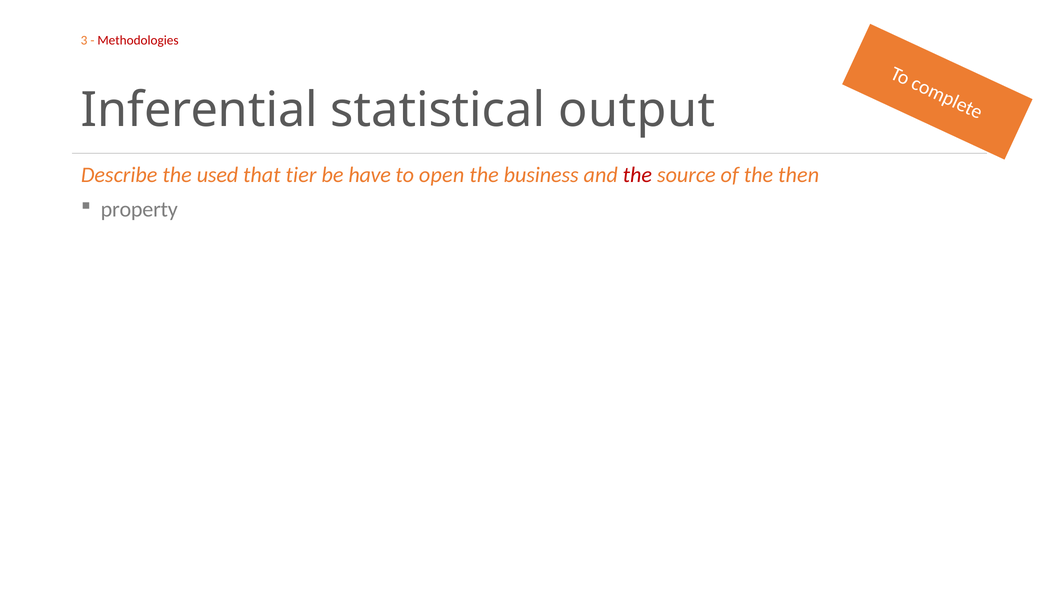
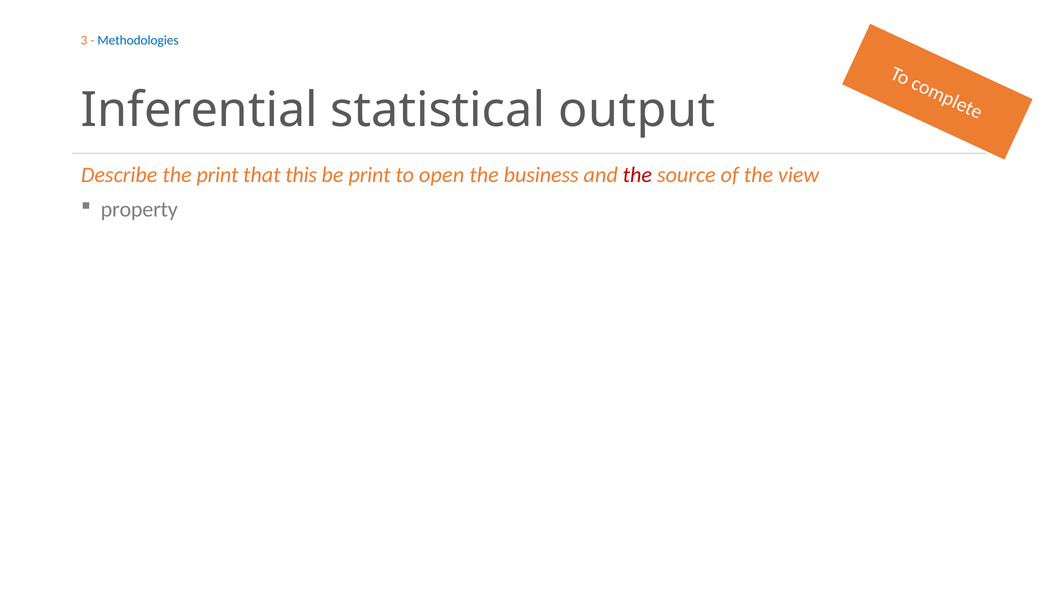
Methodologies colour: red -> blue
the used: used -> print
tier: tier -> this
be have: have -> print
then: then -> view
